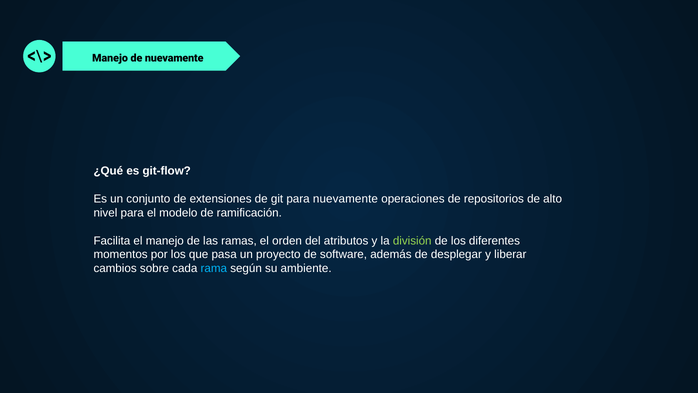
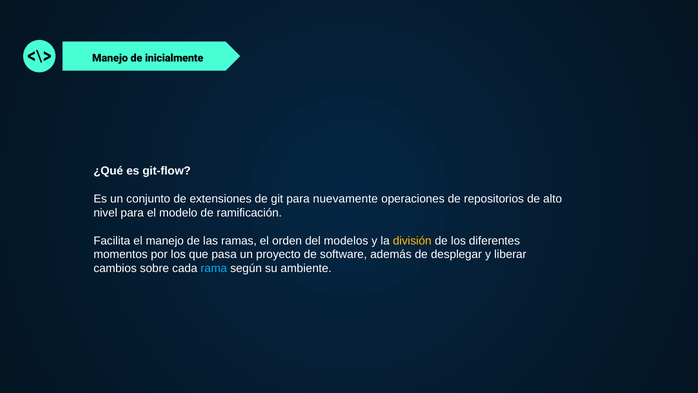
de nuevamente: nuevamente -> inicialmente
atributos: atributos -> modelos
división colour: light green -> yellow
